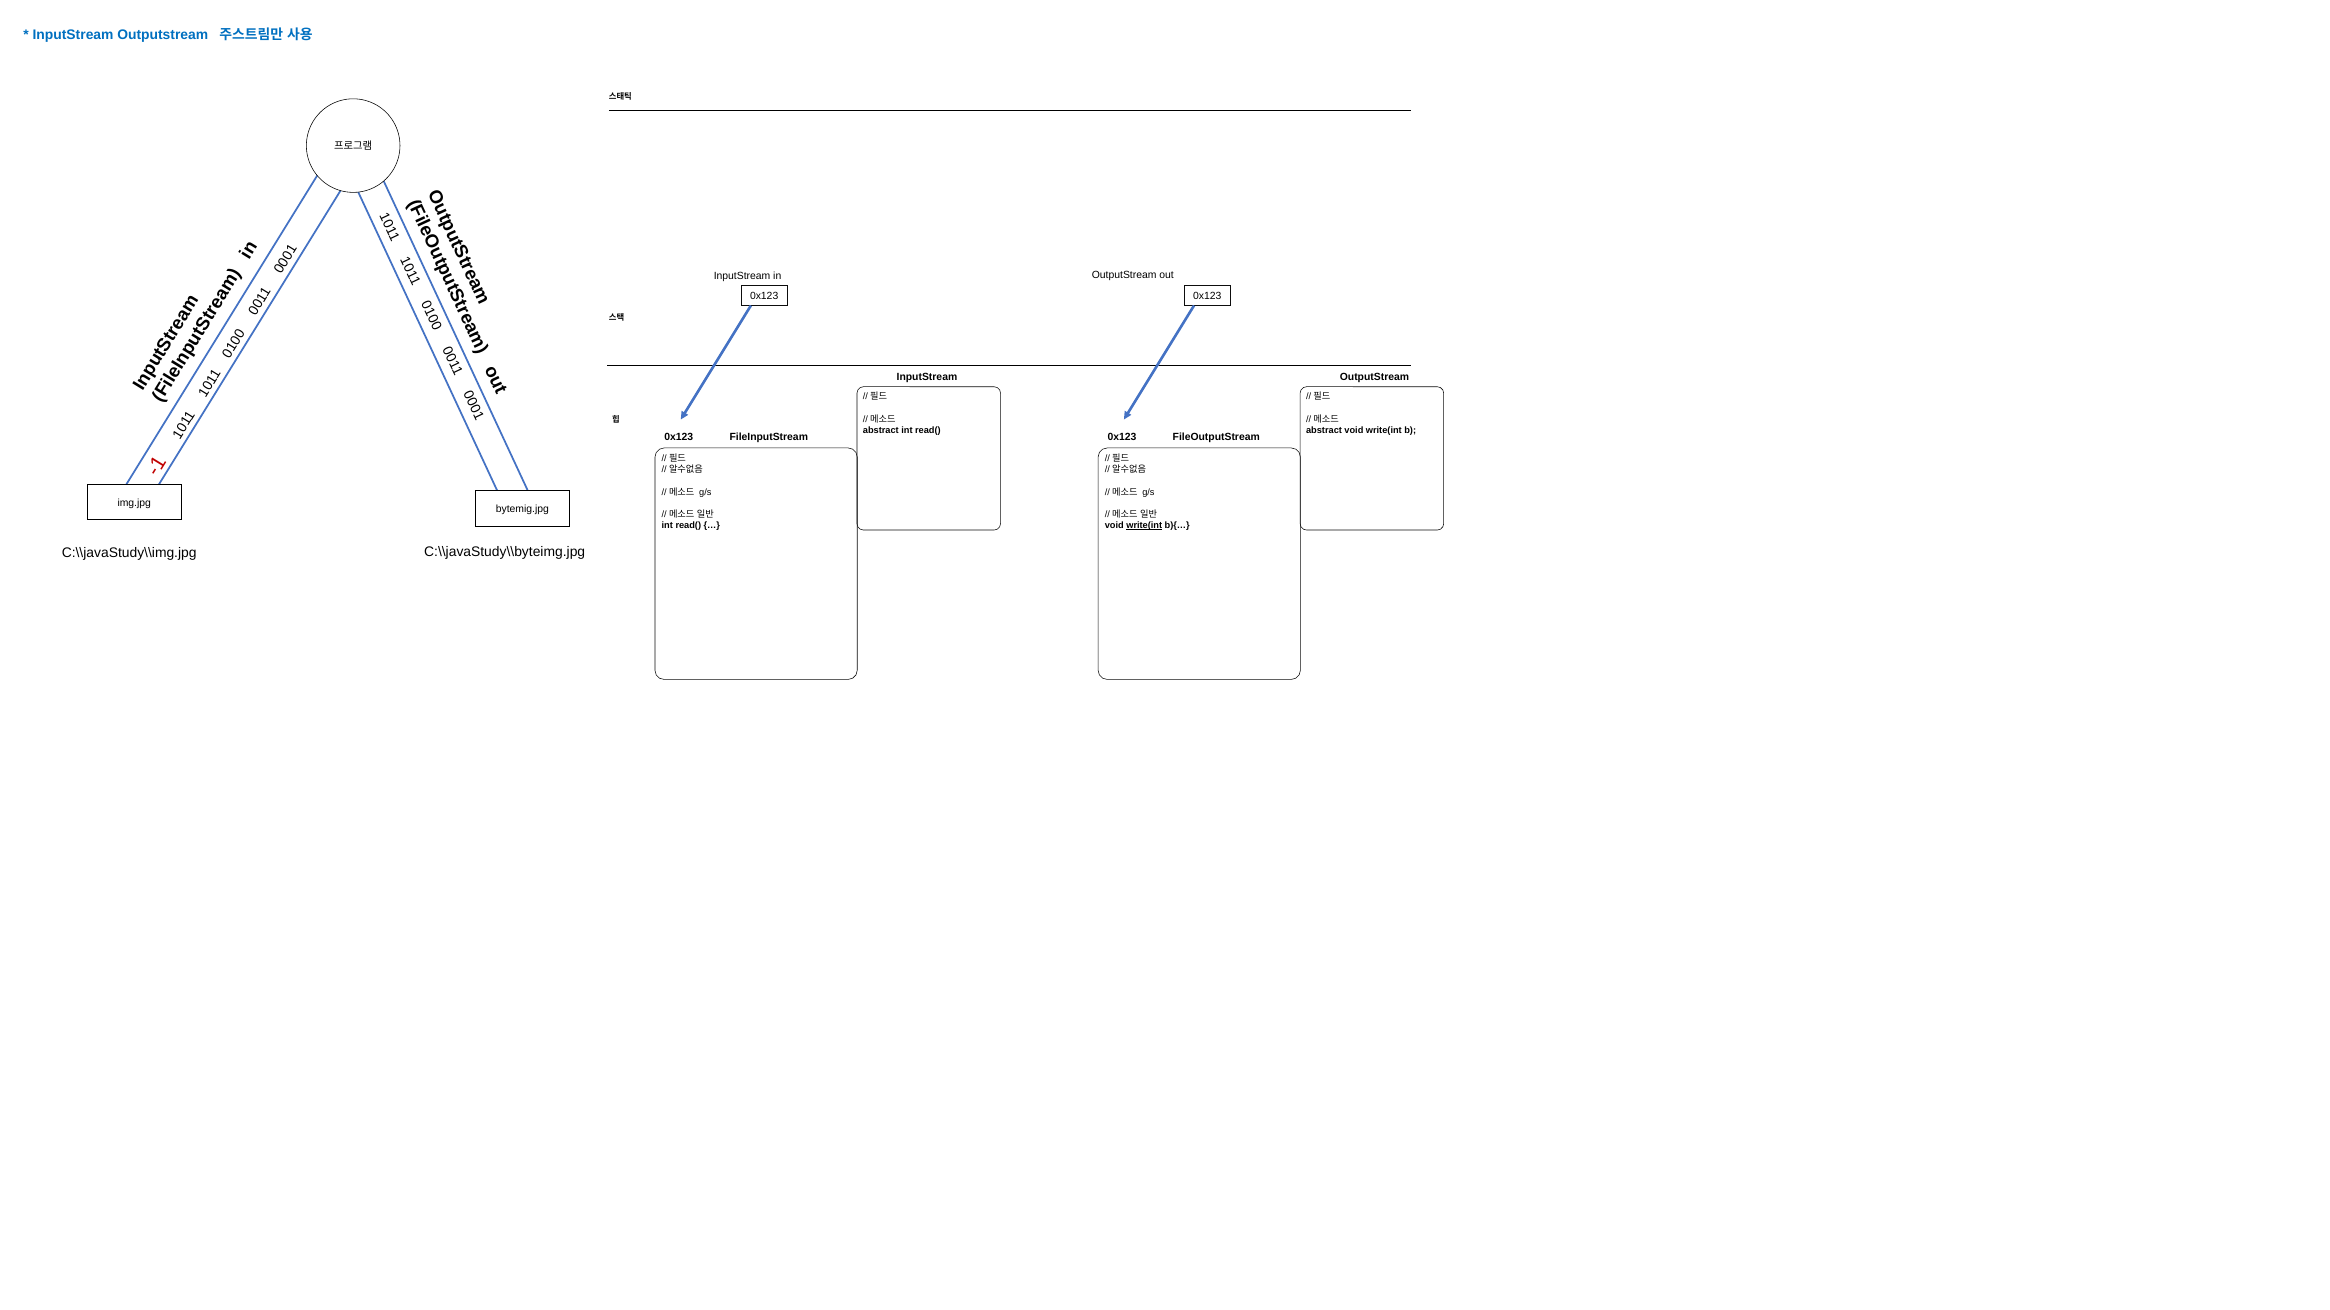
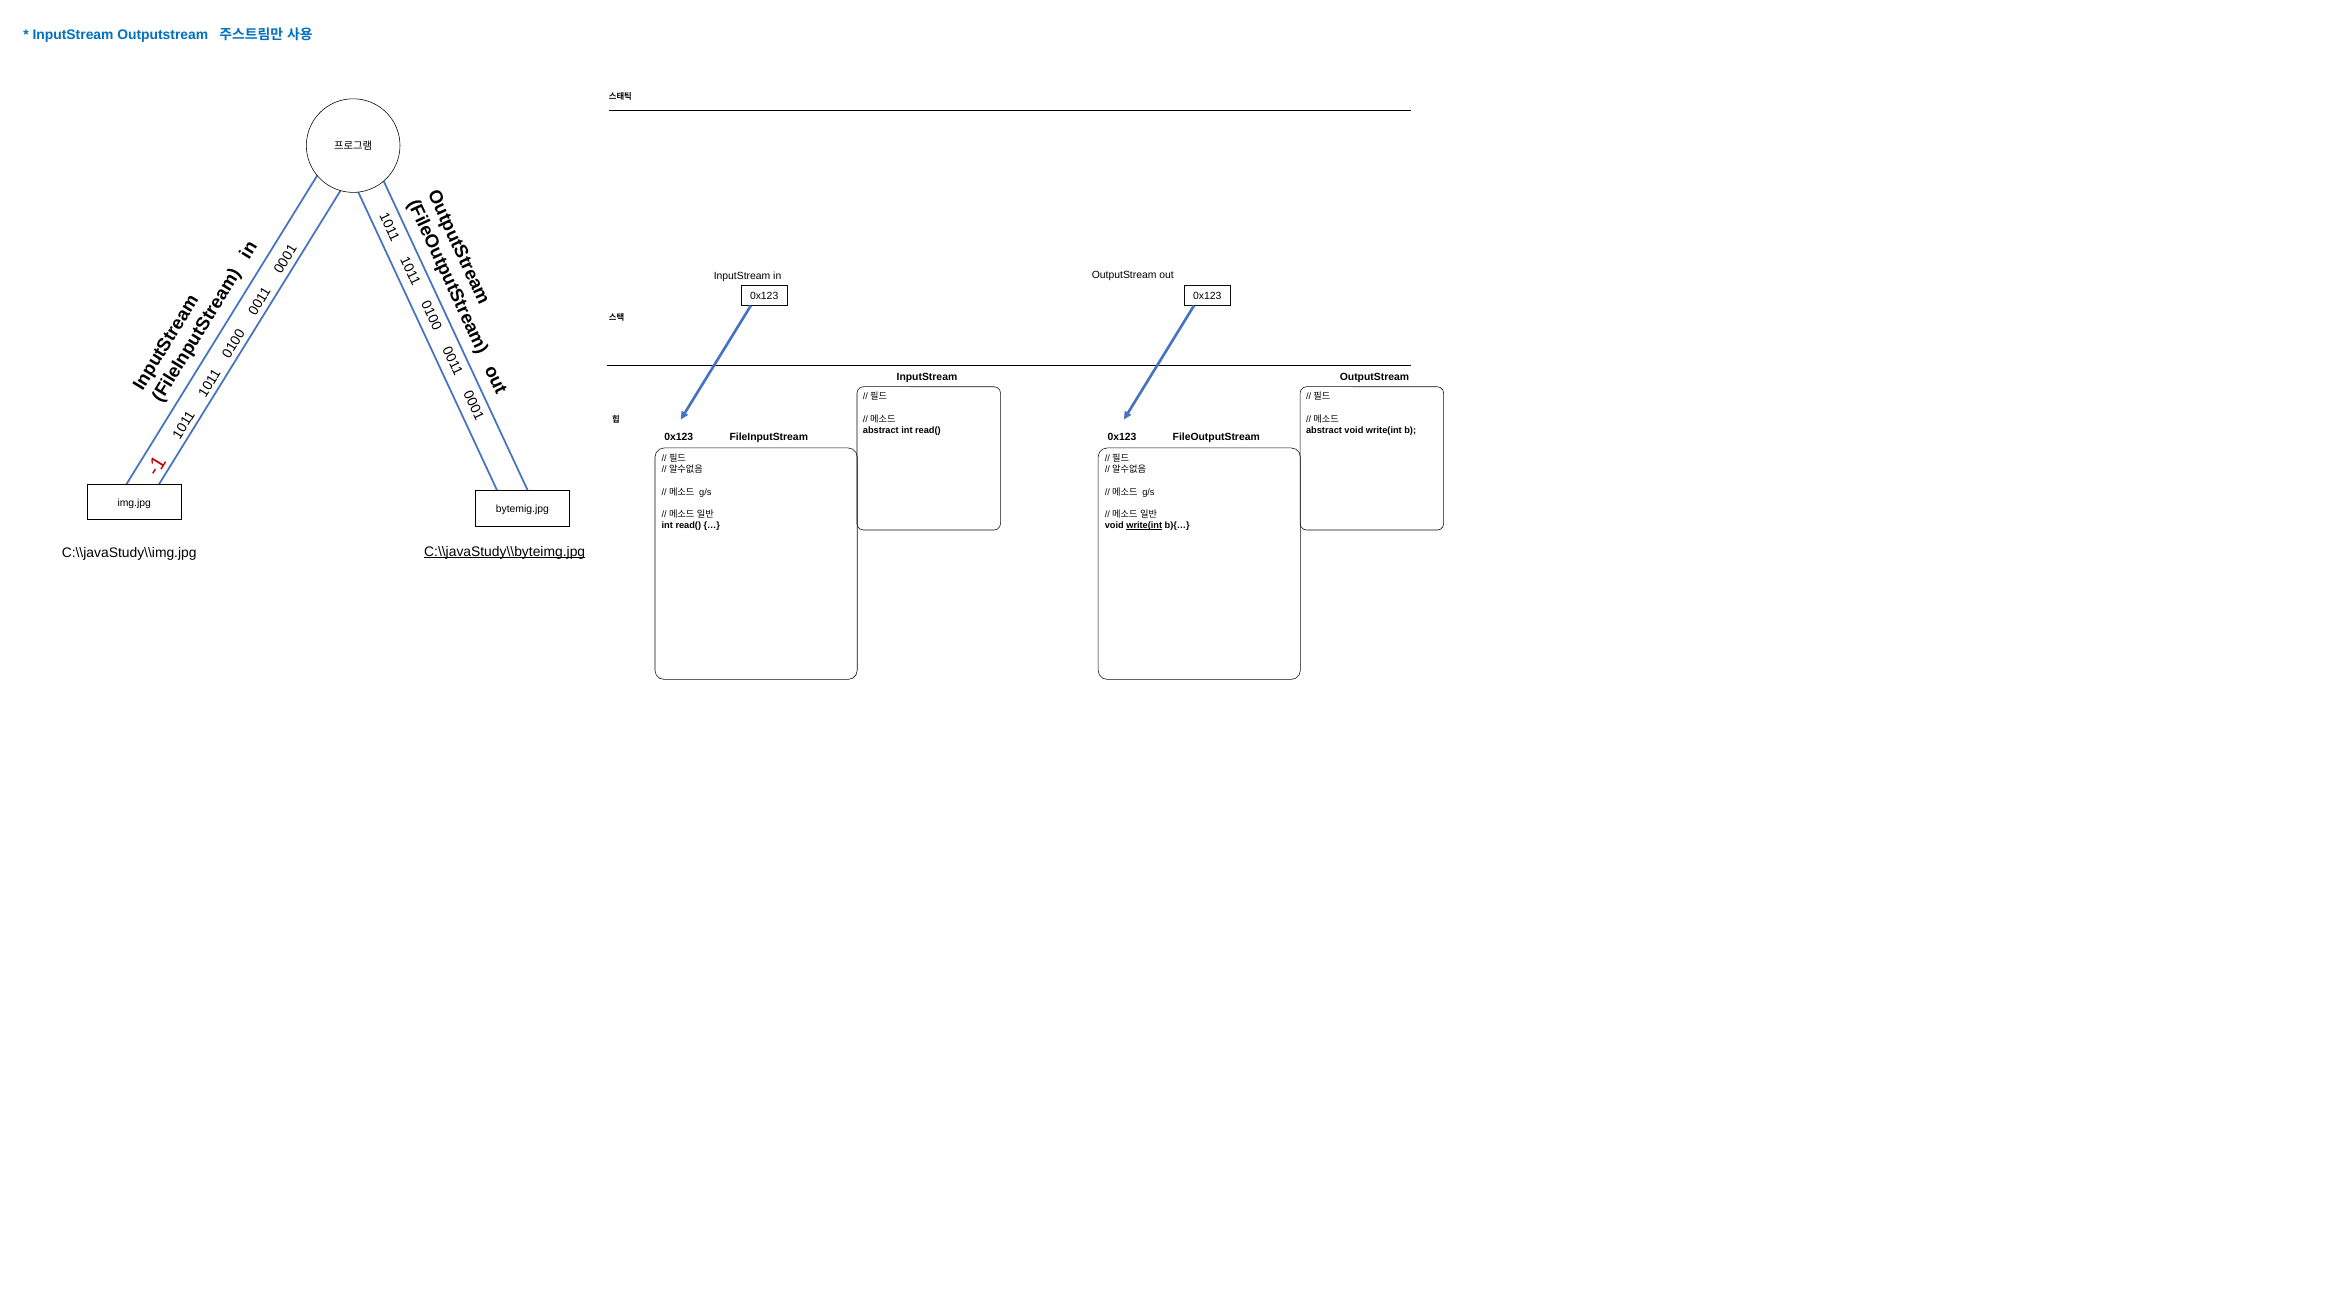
C:\\javaStudy\\byteimg.jpg underline: none -> present
